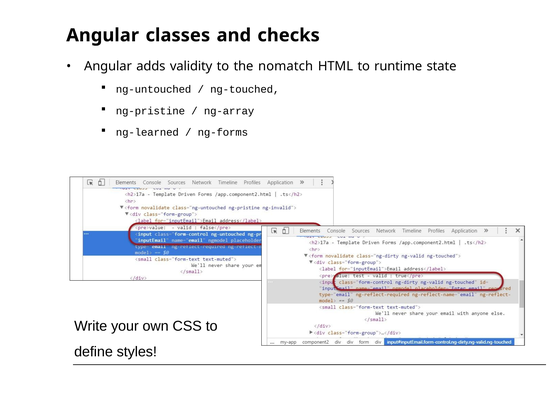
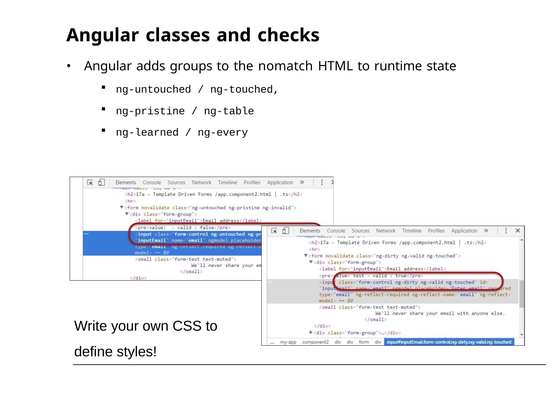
validity: validity -> groups
ng-array: ng-array -> ng-table
ng-forms: ng-forms -> ng-every
